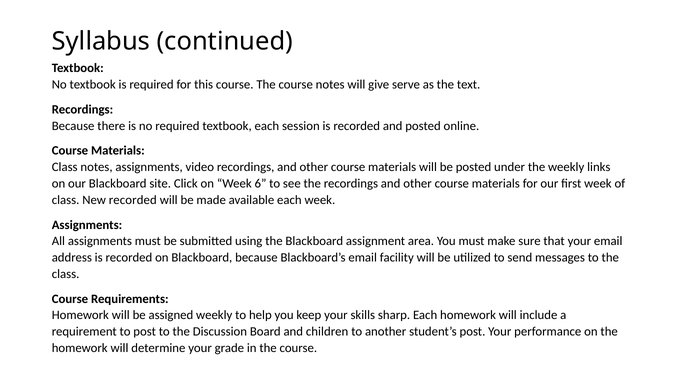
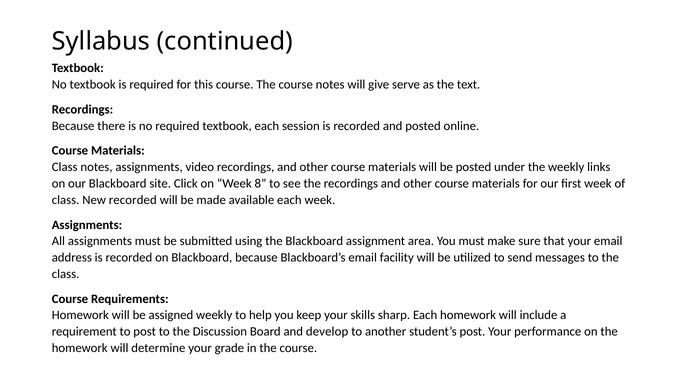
6: 6 -> 8
children: children -> develop
